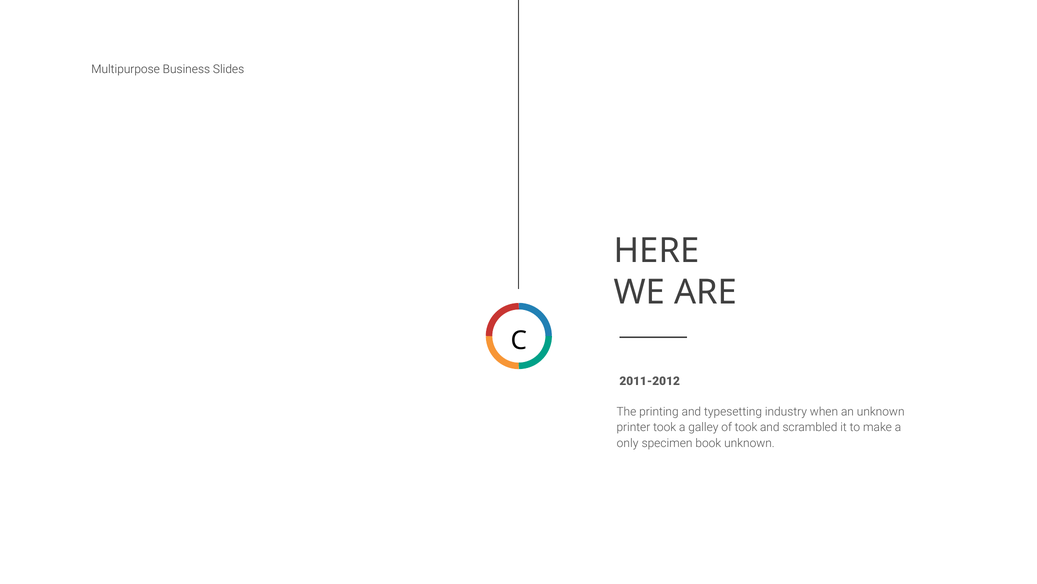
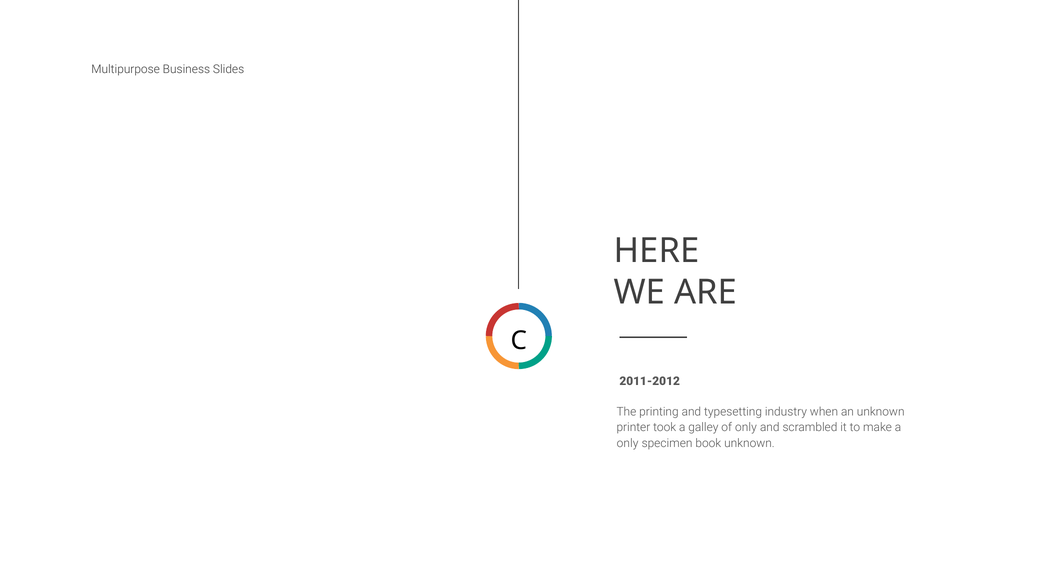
of took: took -> only
